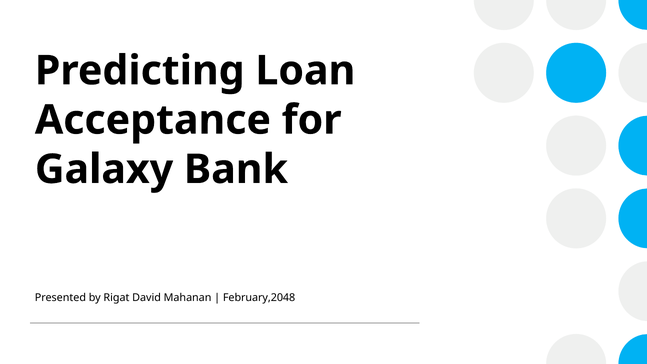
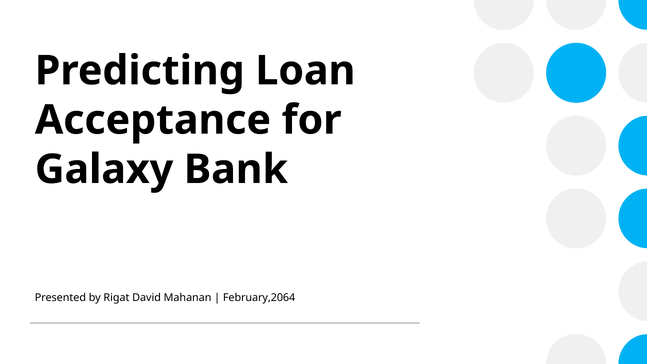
February,2048: February,2048 -> February,2064
